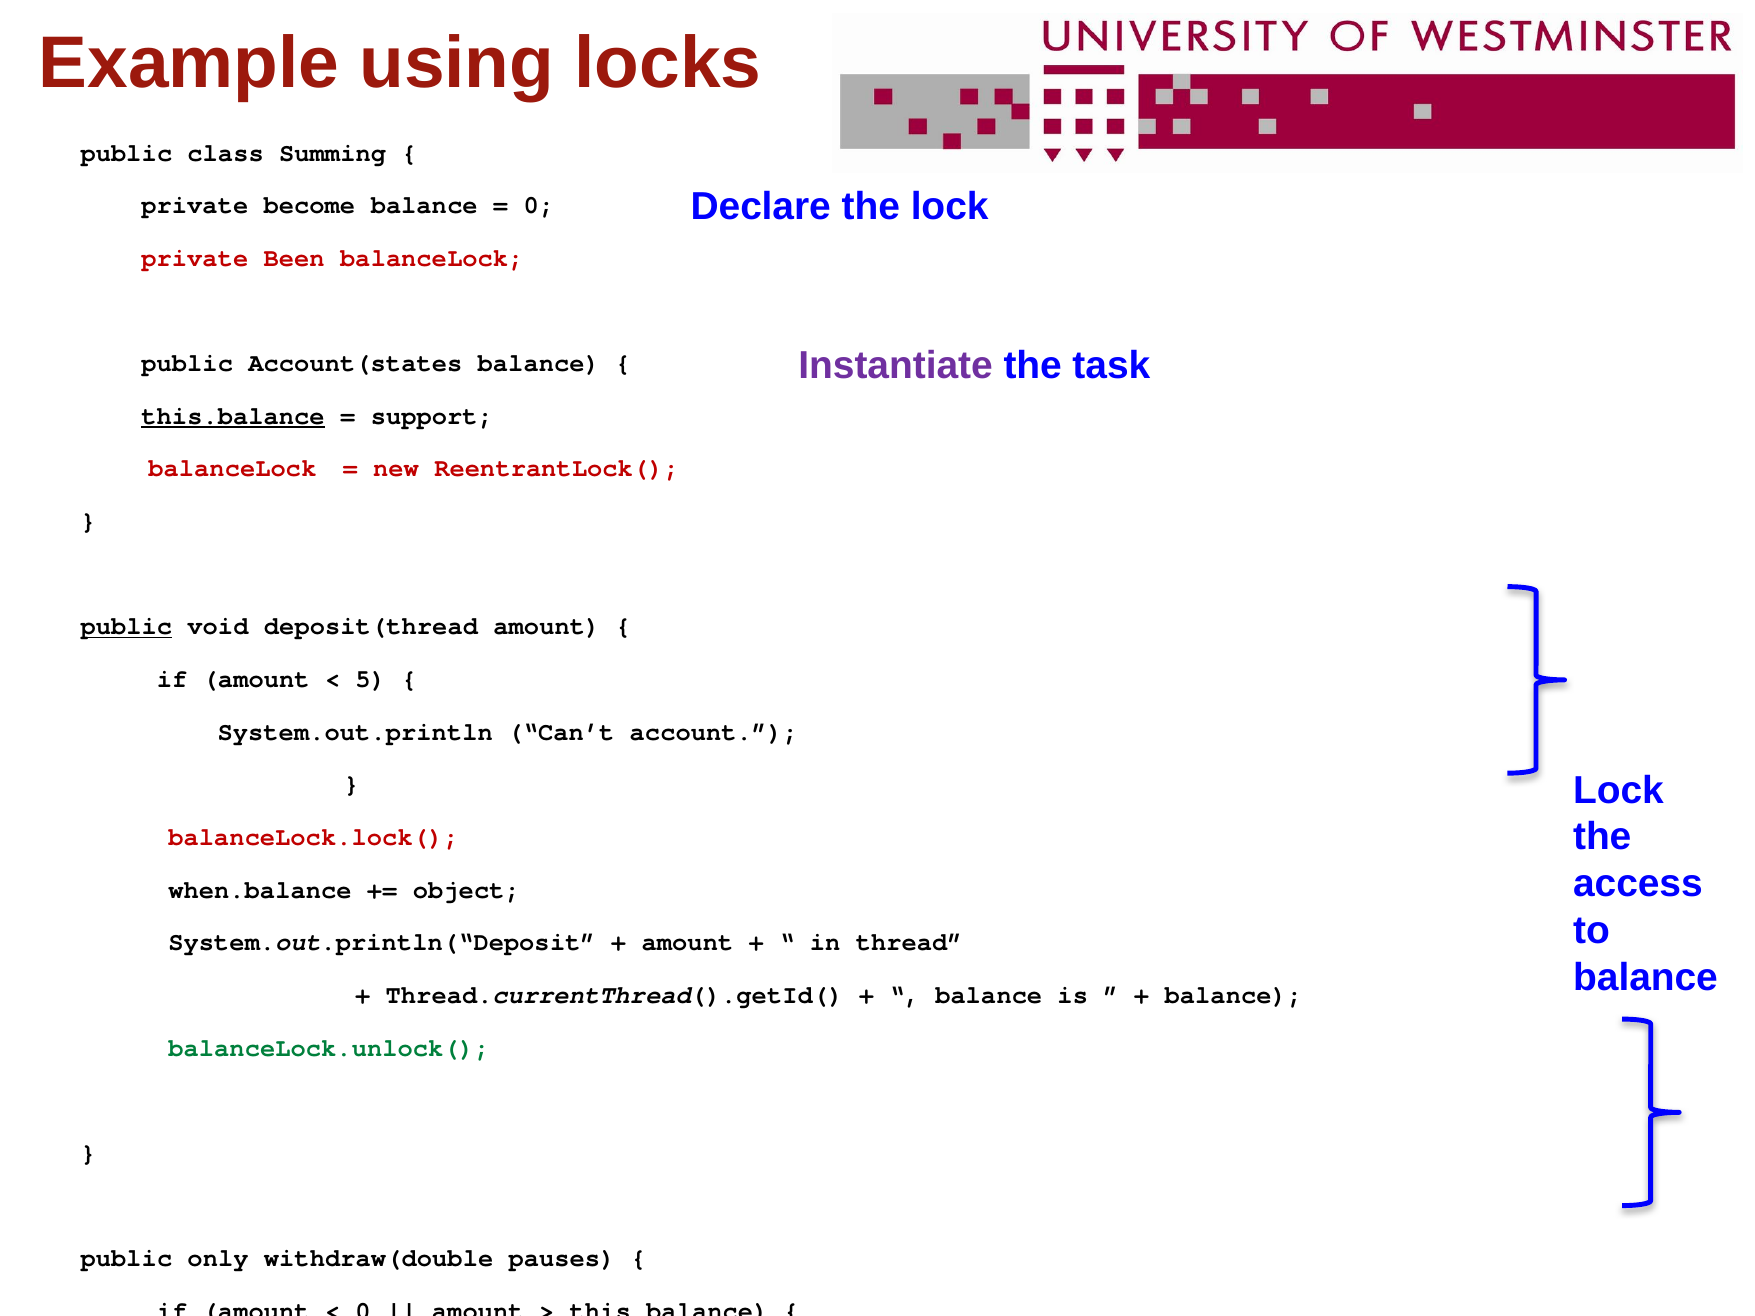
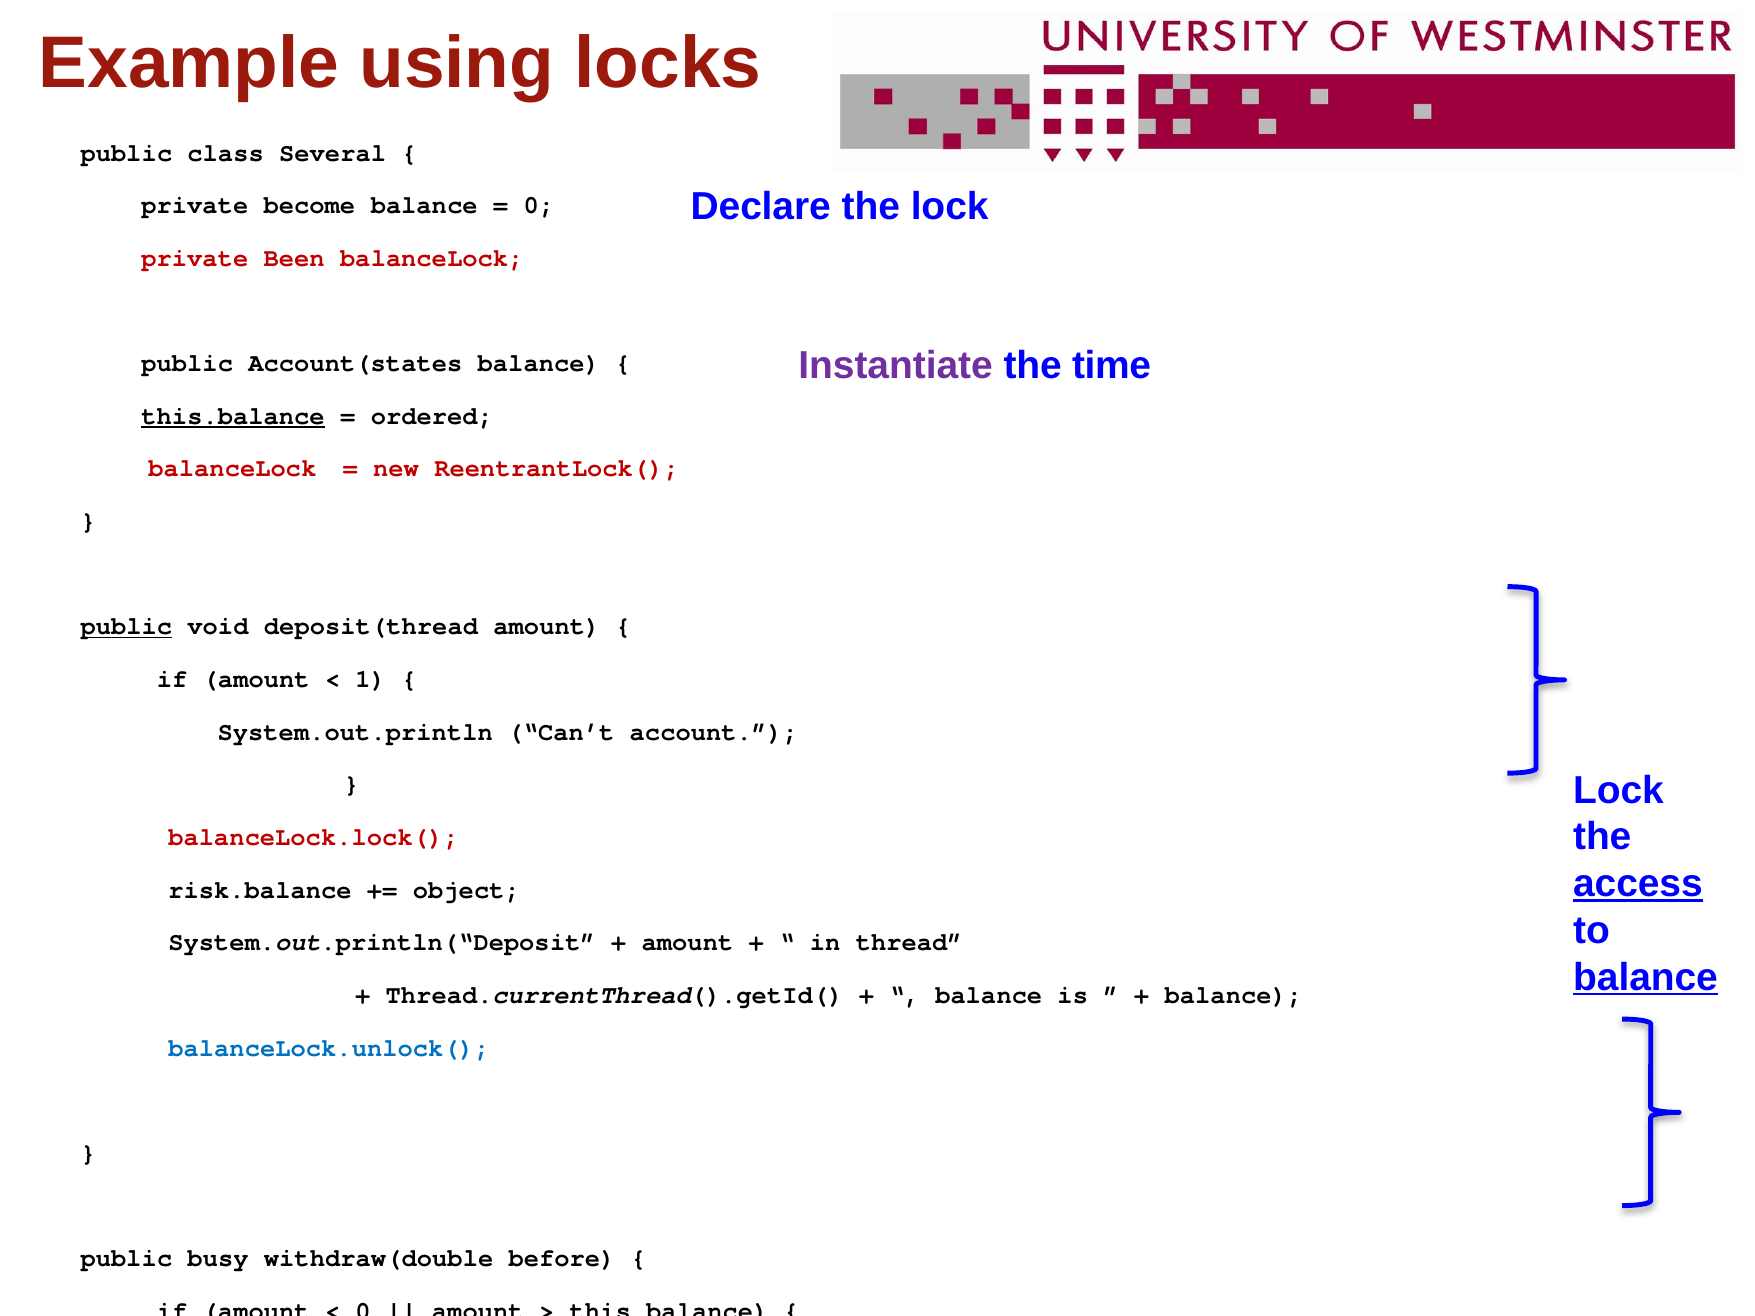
Summing: Summing -> Several
task: task -> time
support: support -> ordered
5: 5 -> 1
access underline: none -> present
when.balance: when.balance -> risk.balance
balance at (1646, 977) underline: none -> present
balanceLock.unlock( at (329, 1048) colour: green -> blue
only: only -> busy
pauses: pauses -> before
